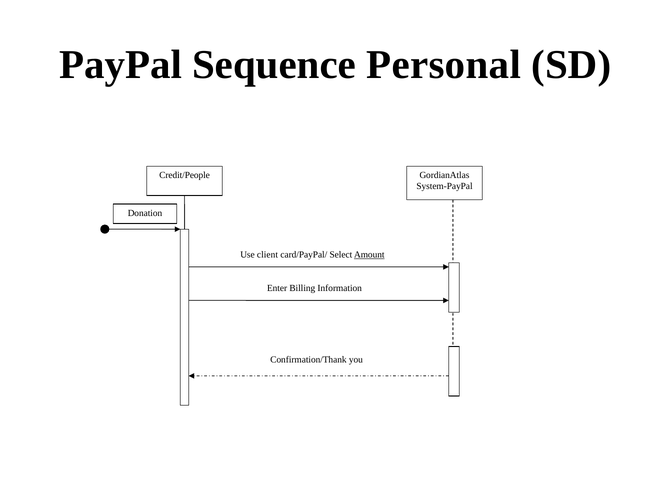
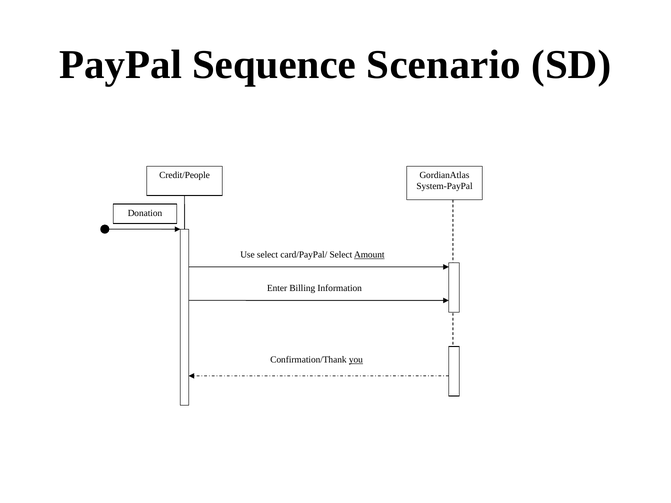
Personal: Personal -> Scenario
Use client: client -> select
you underline: none -> present
